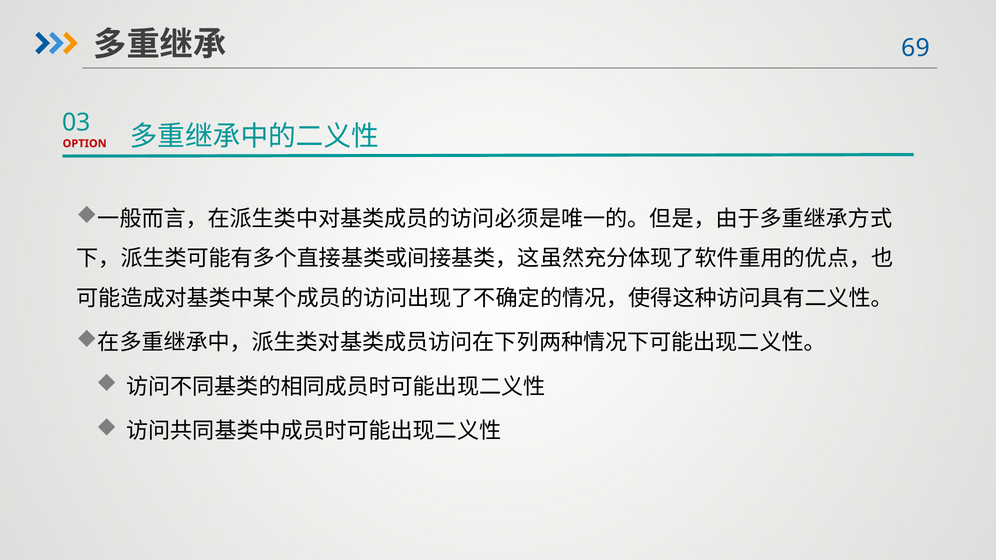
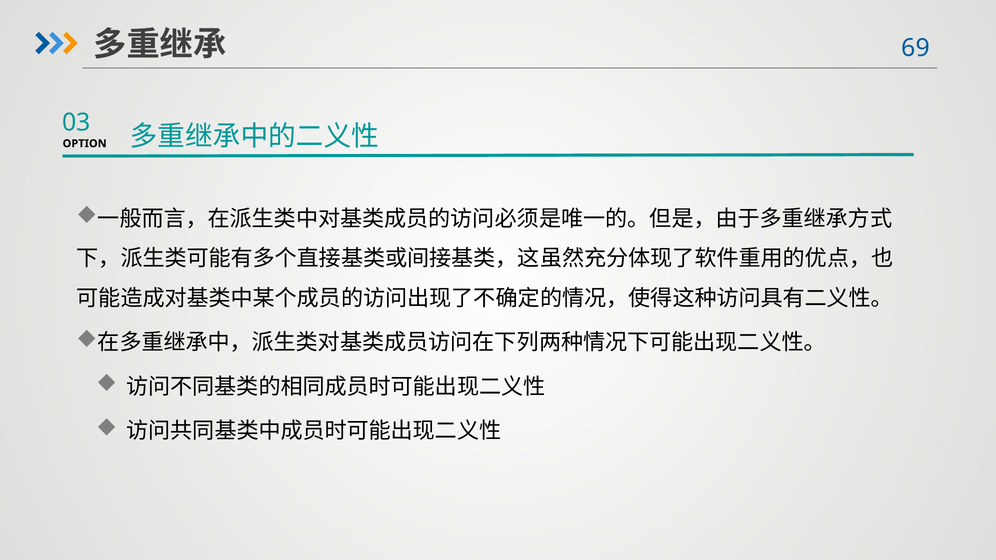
OPTION colour: red -> black
